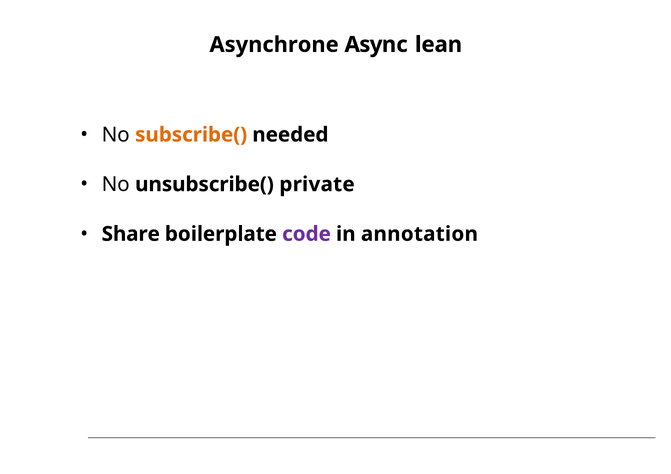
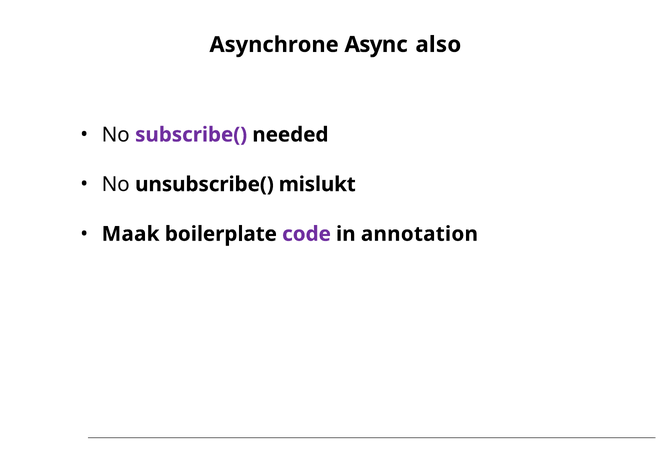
lean: lean -> also
subscribe( colour: orange -> purple
private: private -> mislukt
Share: Share -> Maak
